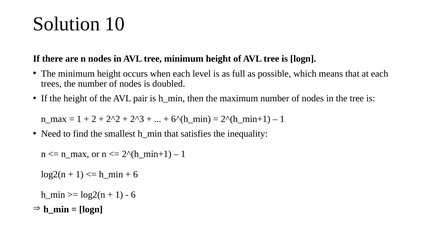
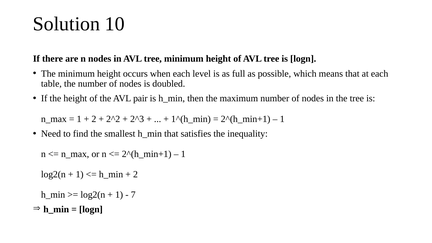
trees: trees -> table
6^(h_min: 6^(h_min -> 1^(h_min
6 at (135, 174): 6 -> 2
6 at (133, 195): 6 -> 7
